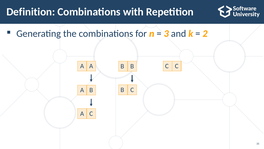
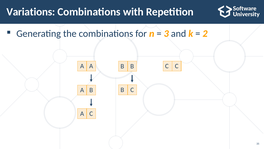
Definition: Definition -> Variations
